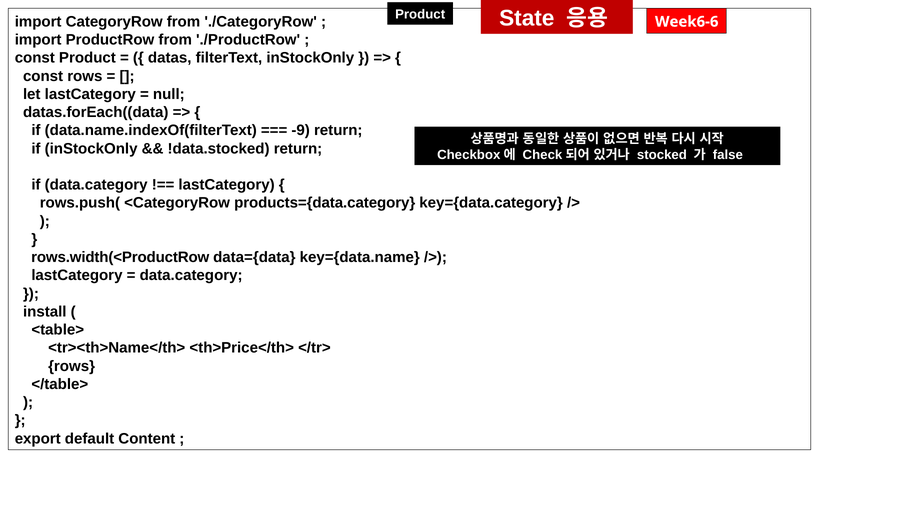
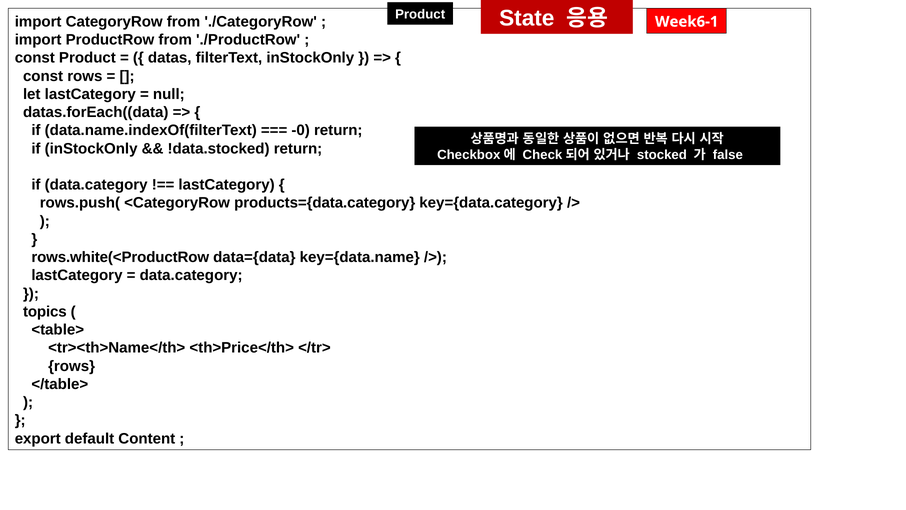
Week6-6: Week6-6 -> Week6-1
-9: -9 -> -0
rows.width(<ProductRow: rows.width(<ProductRow -> rows.white(<ProductRow
install: install -> topics
